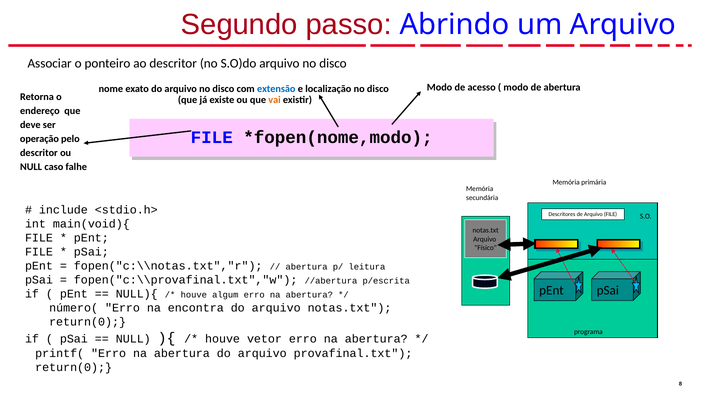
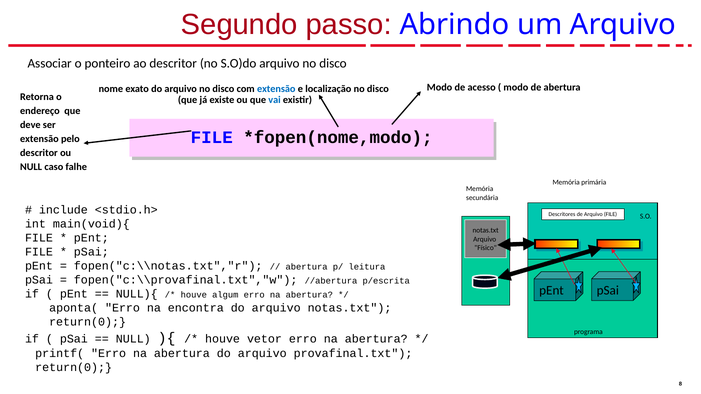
vai colour: orange -> blue
operação at (39, 139): operação -> extensão
número(: número( -> aponta(
